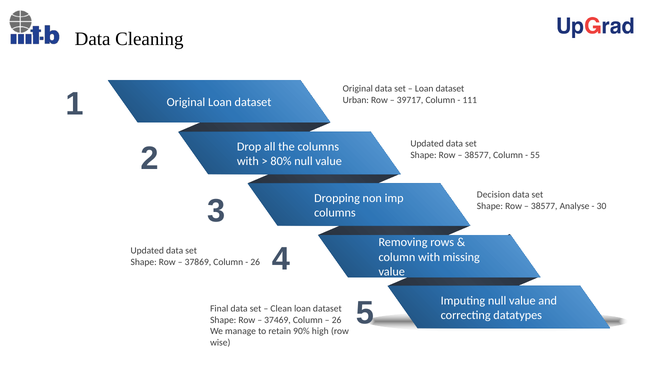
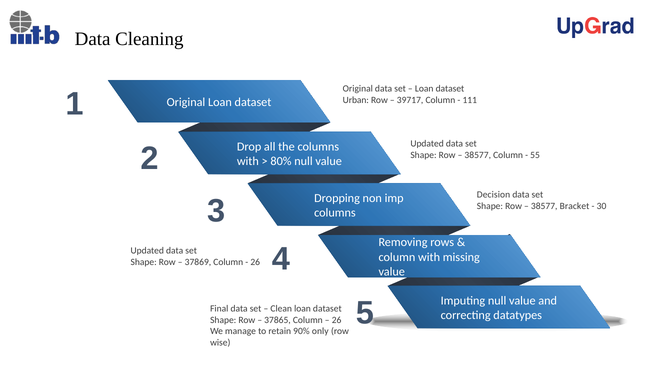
Analyse: Analyse -> Bracket
37469: 37469 -> 37865
high: high -> only
